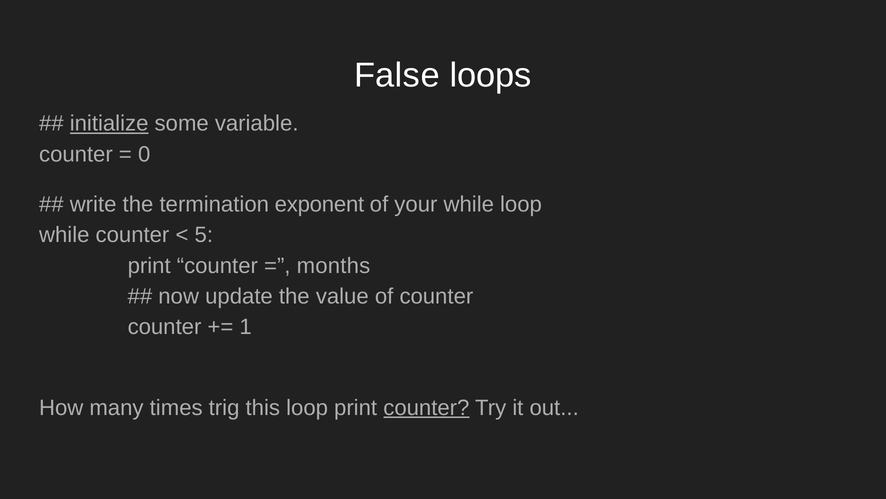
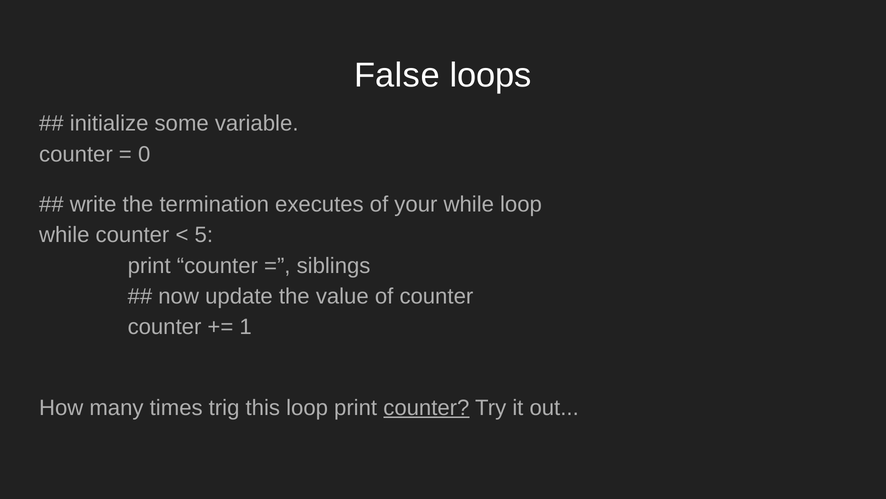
initialize underline: present -> none
exponent: exponent -> executes
months: months -> siblings
